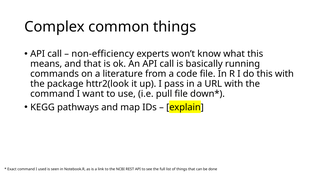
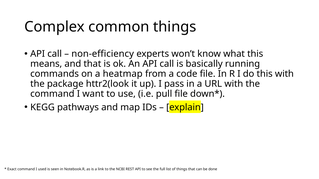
literature: literature -> heatmap
